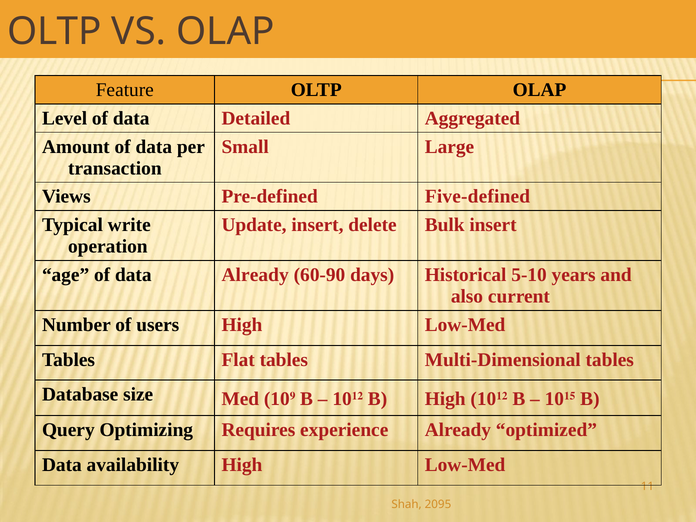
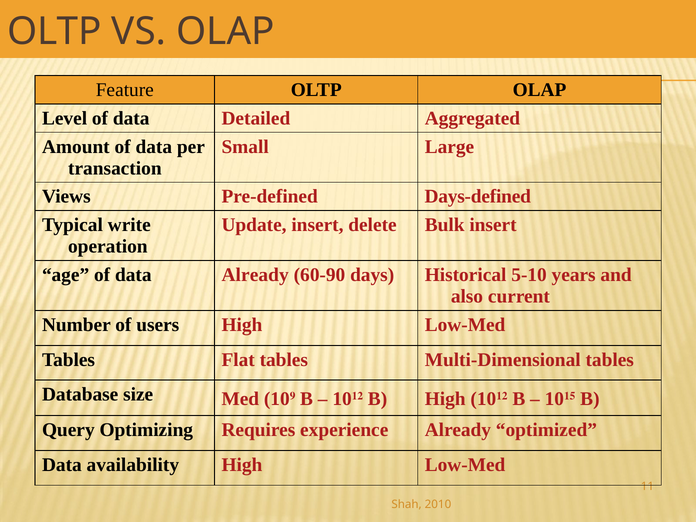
Five-defined: Five-defined -> Days-defined
2095: 2095 -> 2010
